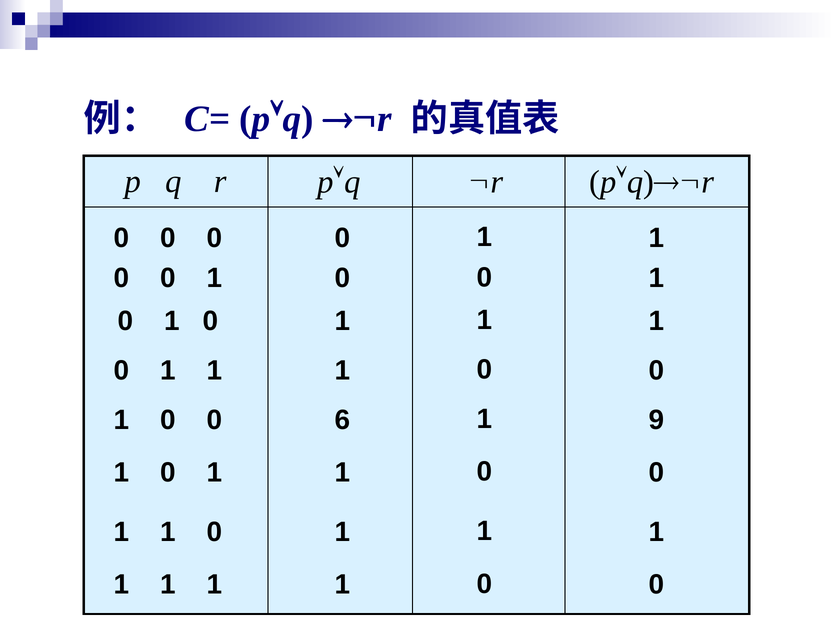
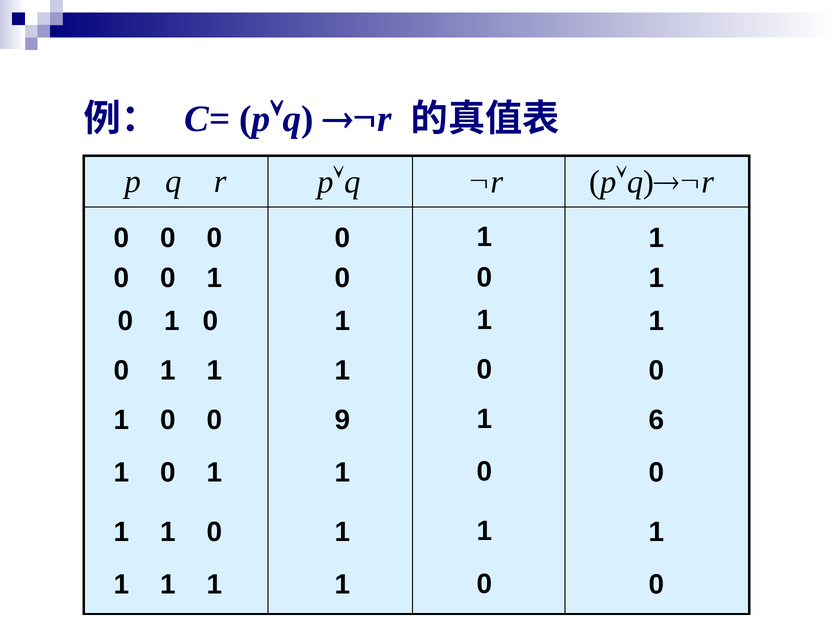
6: 6 -> 9
9: 9 -> 6
